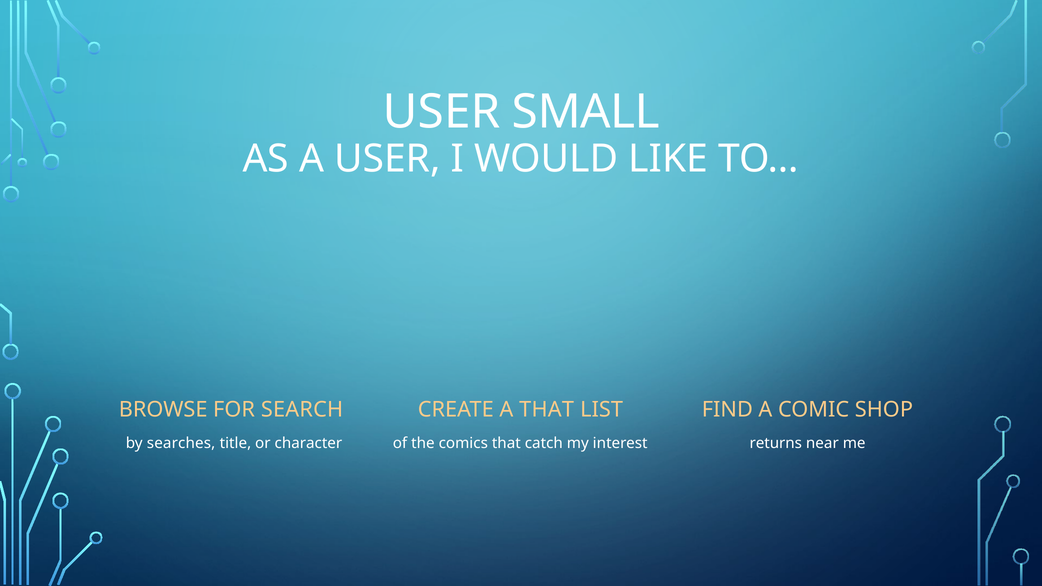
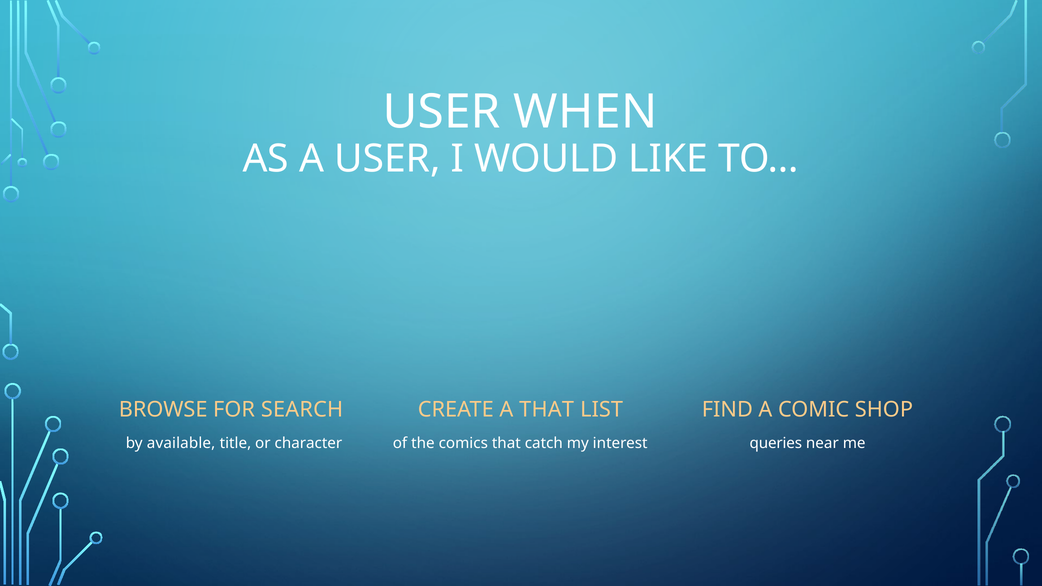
SMALL: SMALL -> WHEN
searches: searches -> available
returns: returns -> queries
